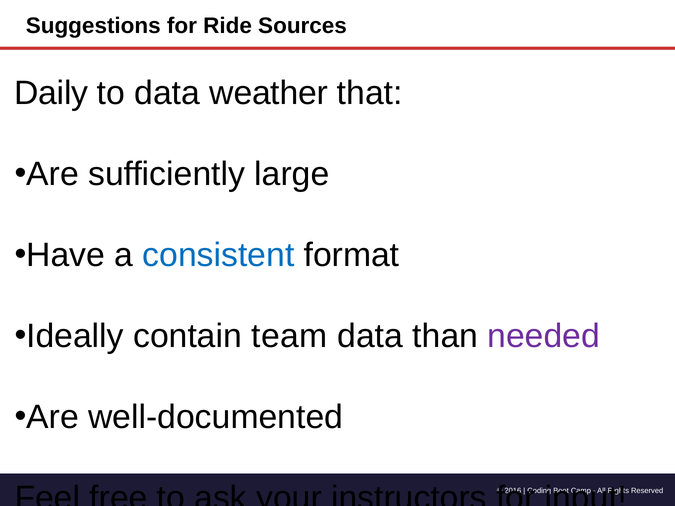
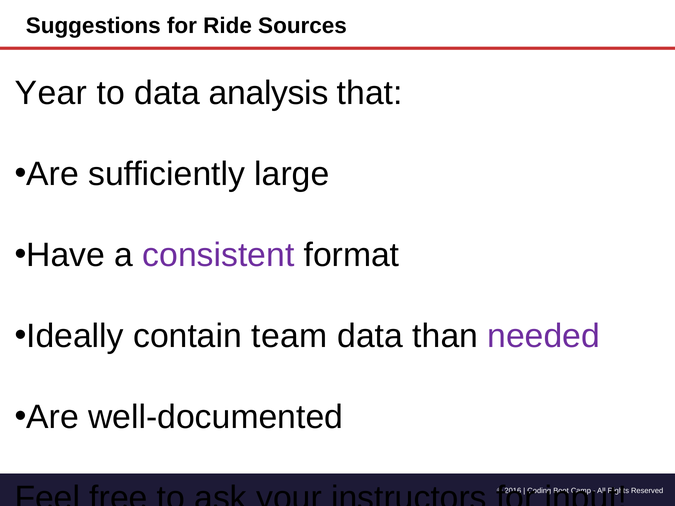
Daily: Daily -> Year
weather: weather -> analysis
consistent colour: blue -> purple
